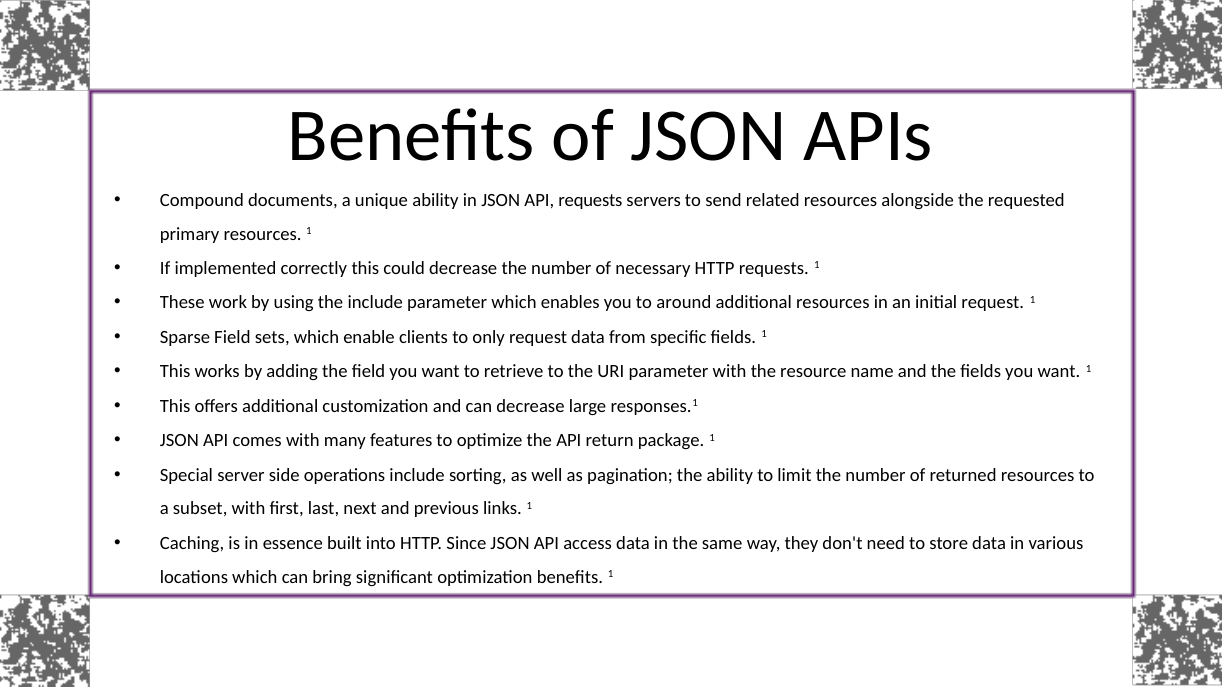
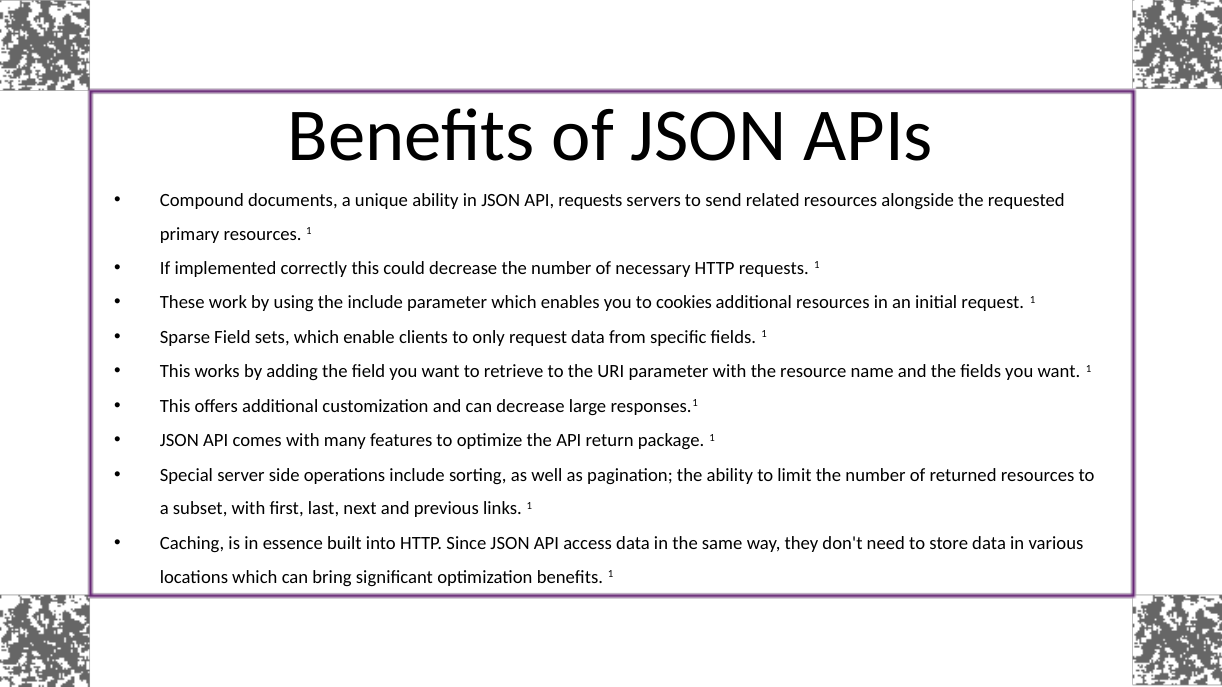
around: around -> cookies
